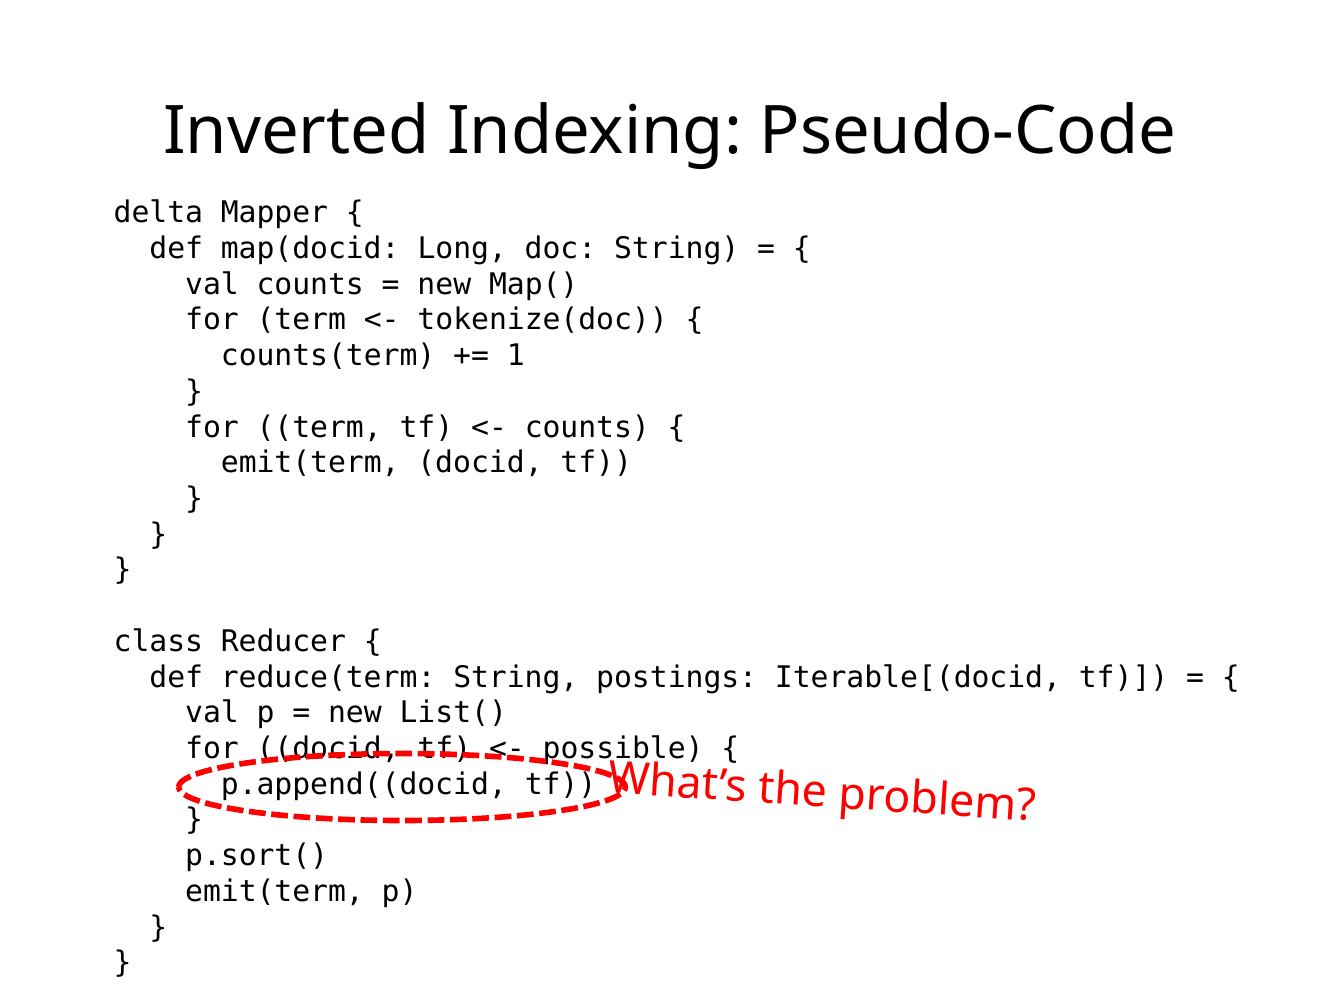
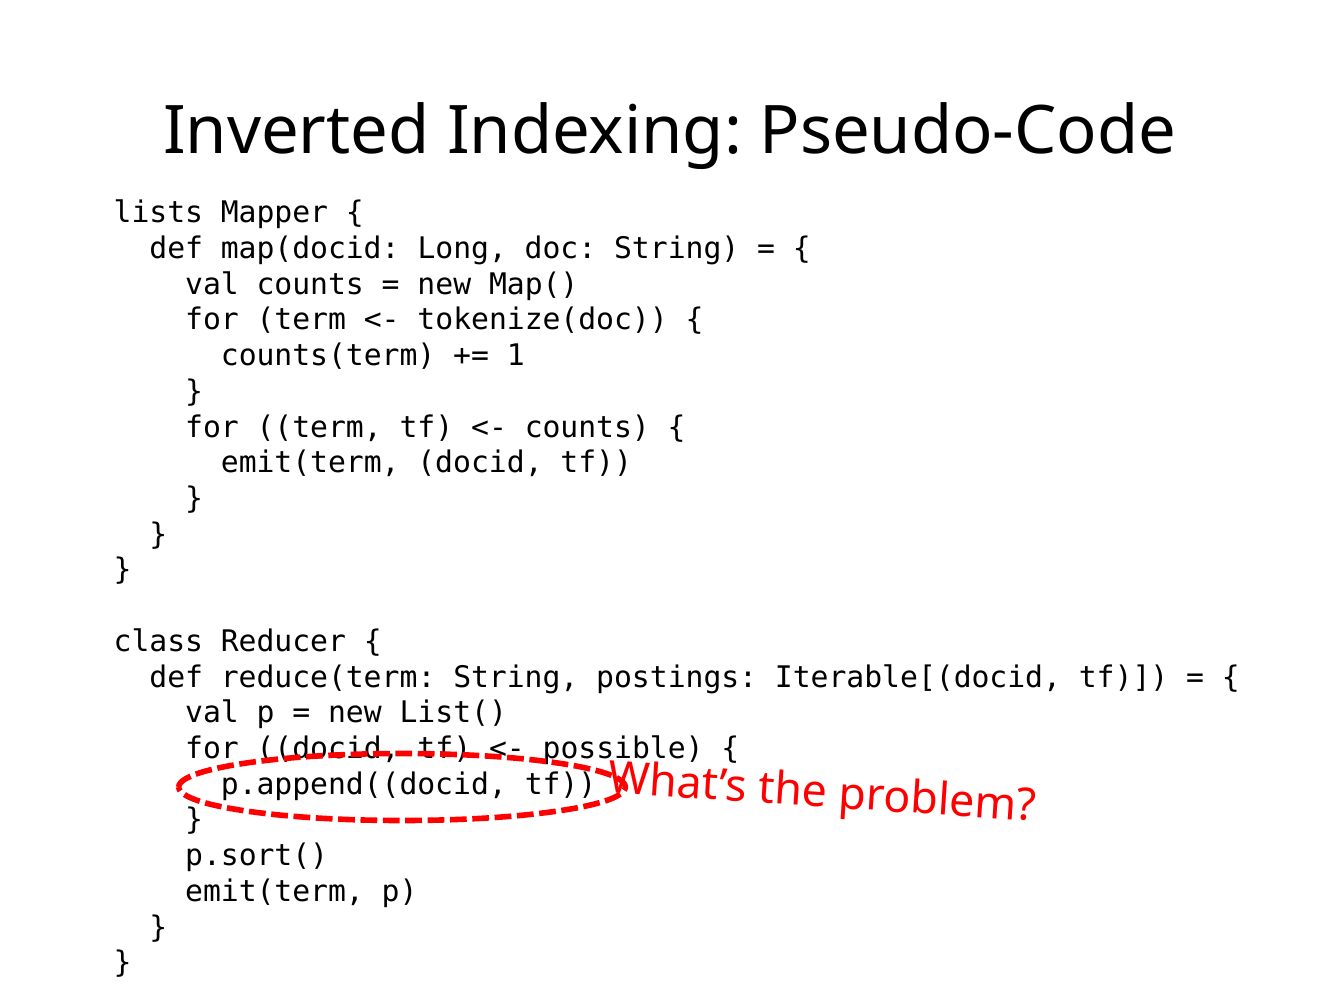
delta: delta -> lists
